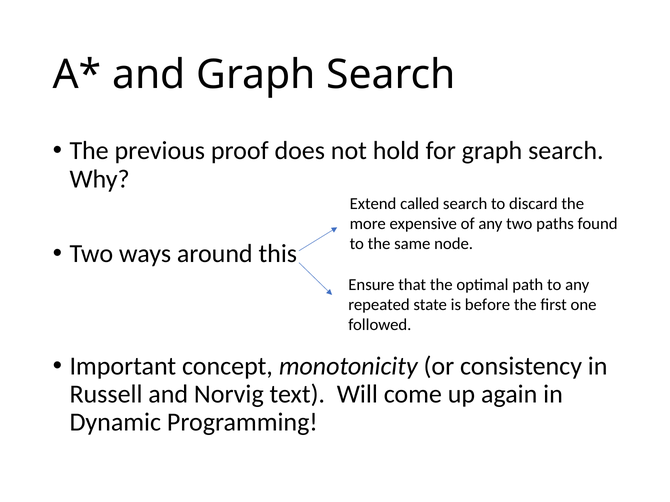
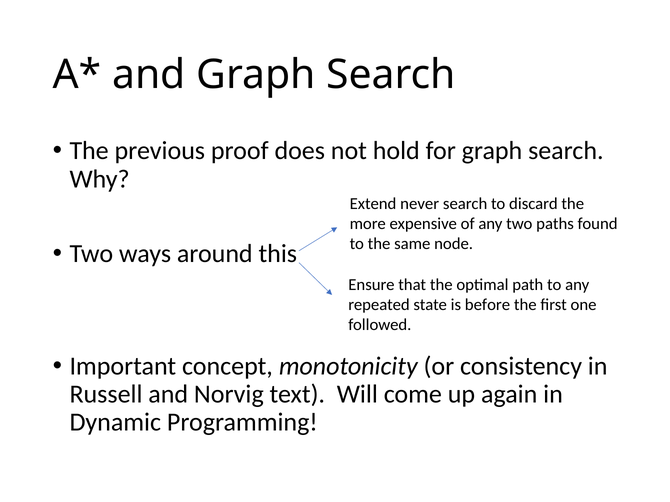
called: called -> never
